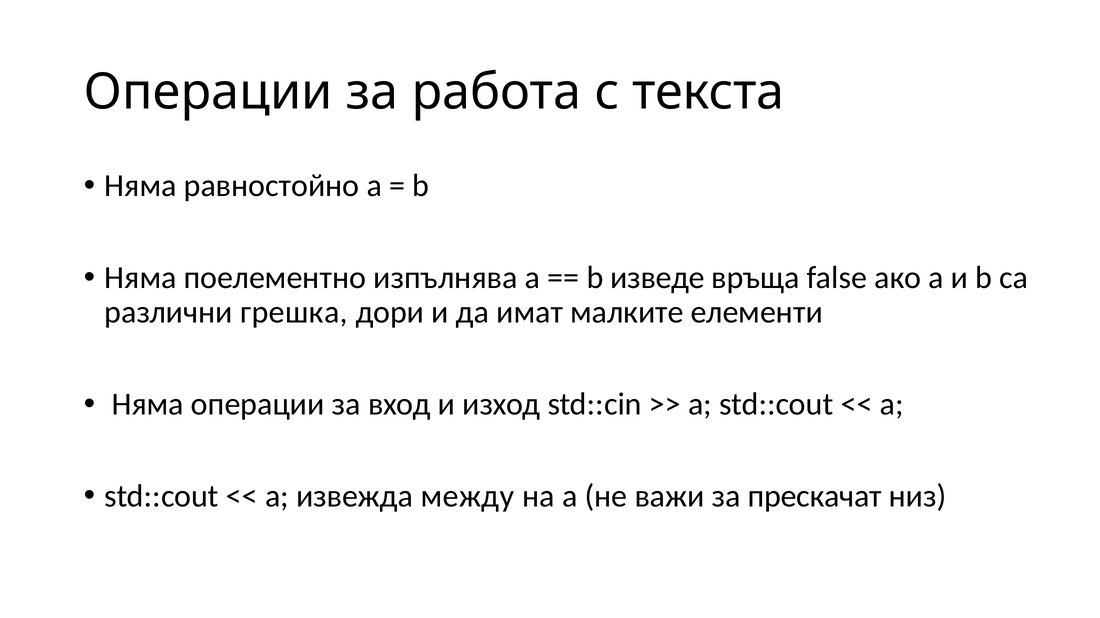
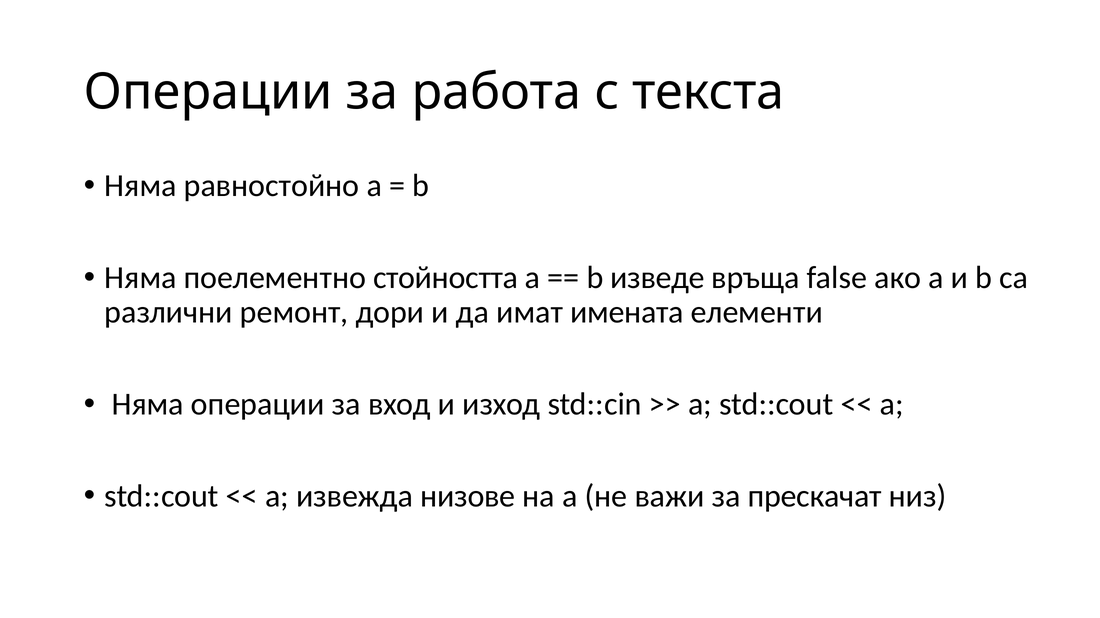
изпълнява: изпълнява -> стойността
грешка: грешка -> ремонт
малките: малките -> имената
между: между -> низове
